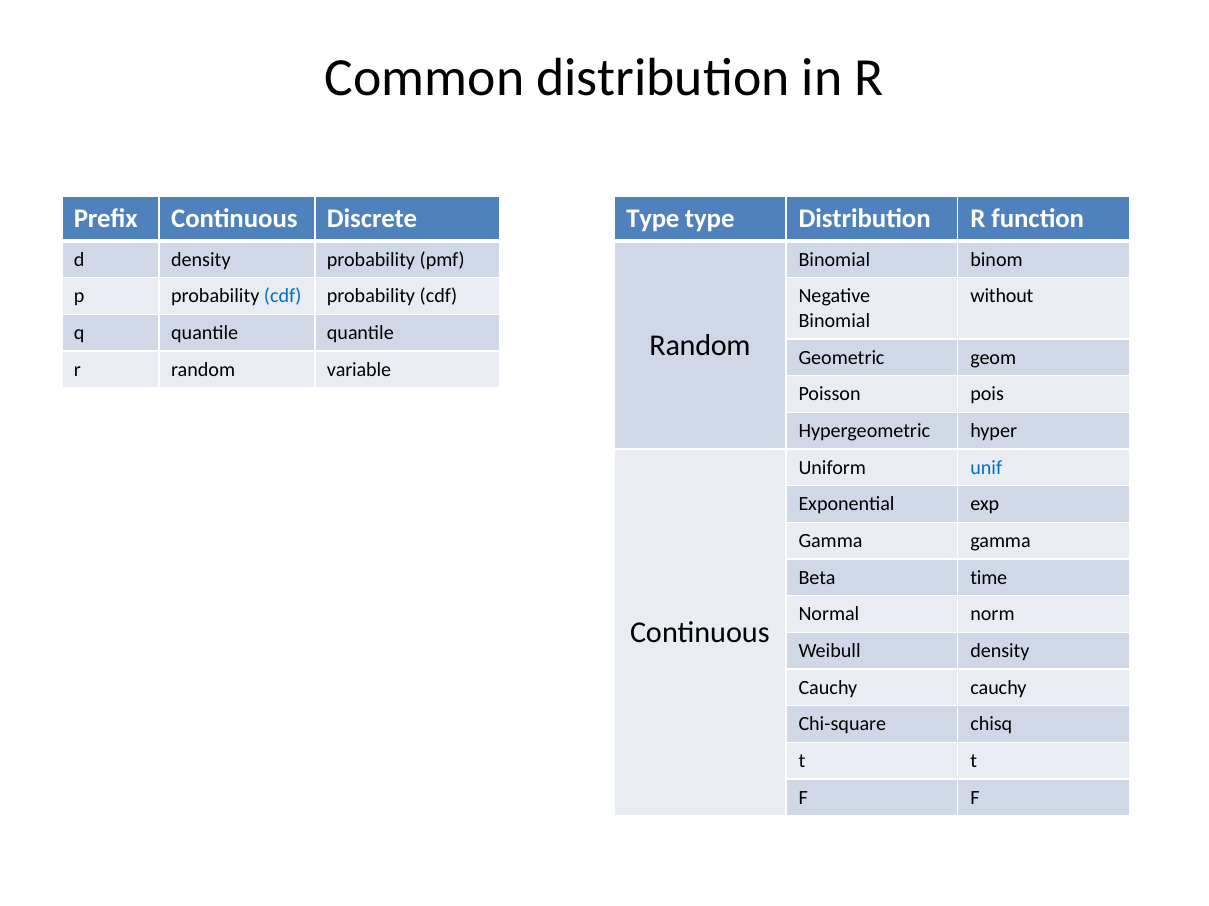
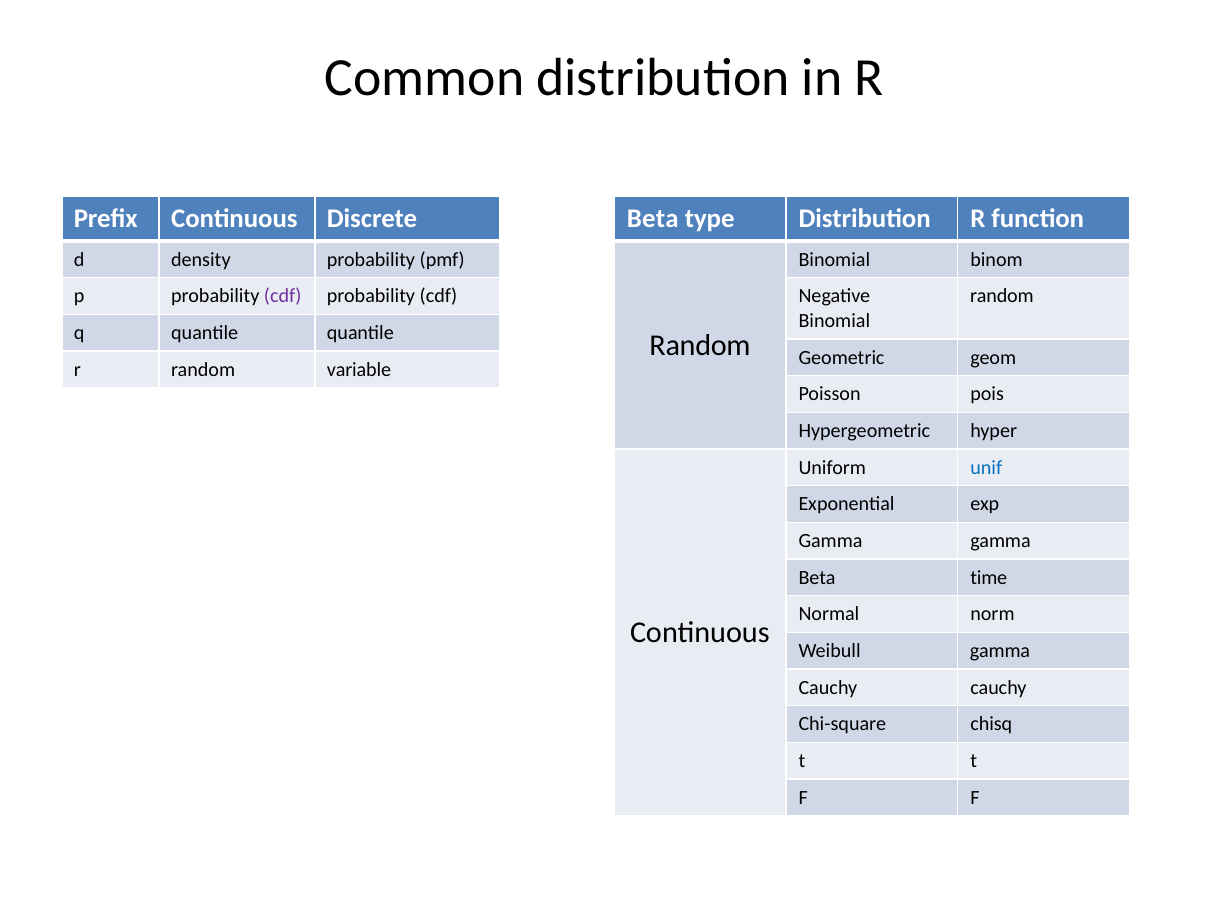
Type at (653, 219): Type -> Beta
cdf at (283, 297) colour: blue -> purple
without at (1002, 297): without -> random
Weibull density: density -> gamma
